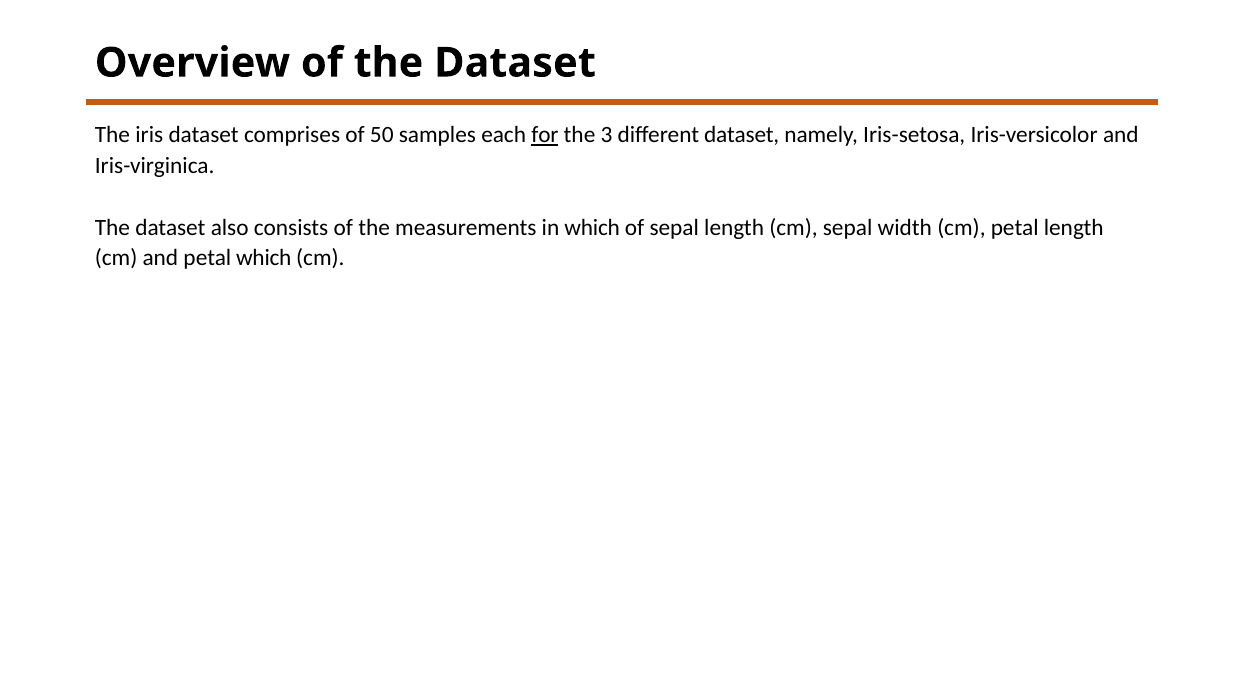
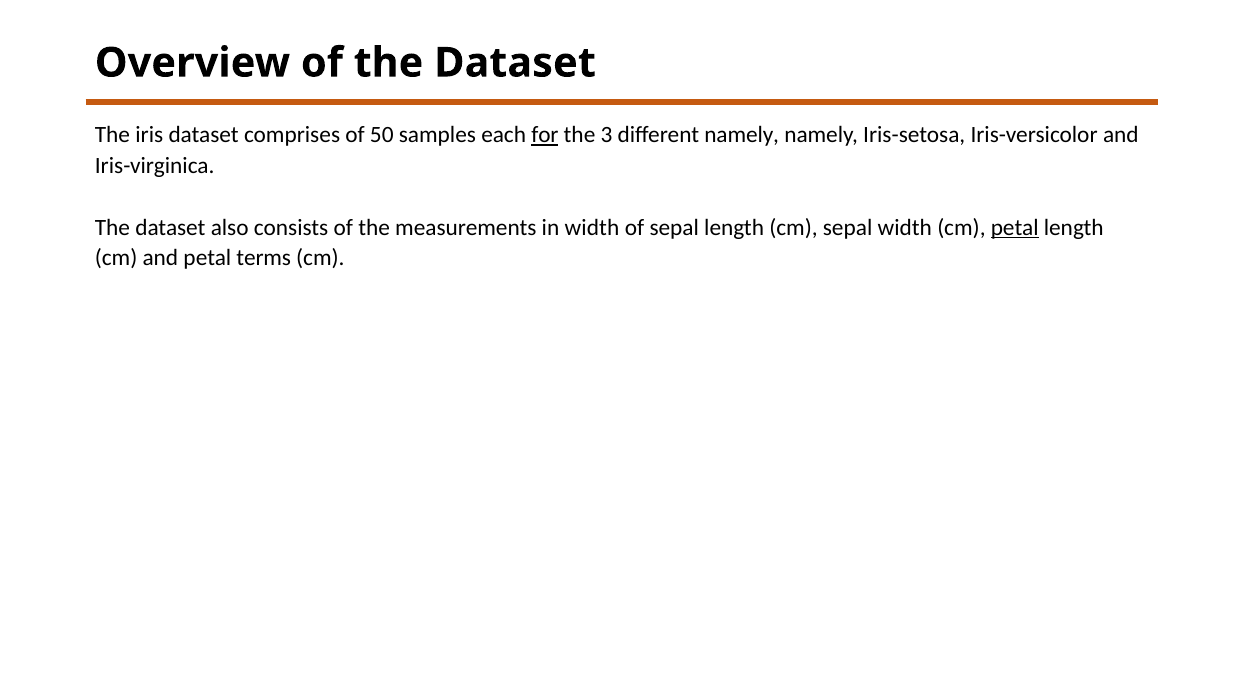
different dataset: dataset -> namely
in which: which -> width
petal at (1015, 227) underline: none -> present
petal which: which -> terms
